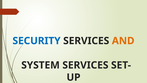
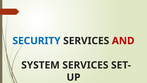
AND colour: orange -> red
